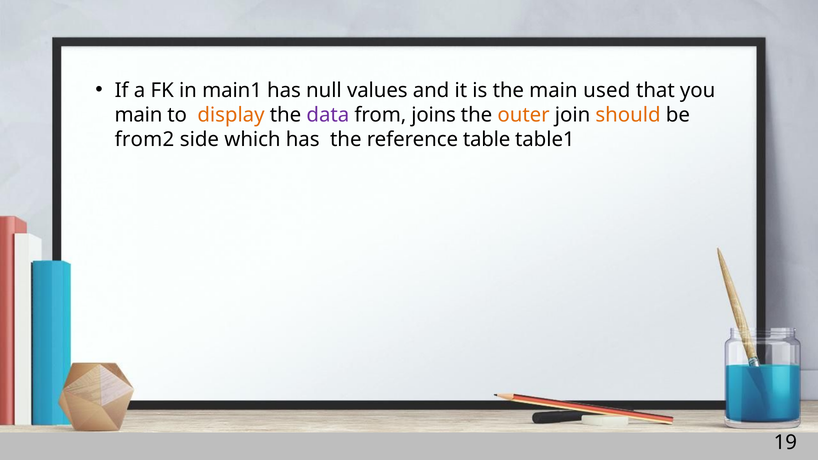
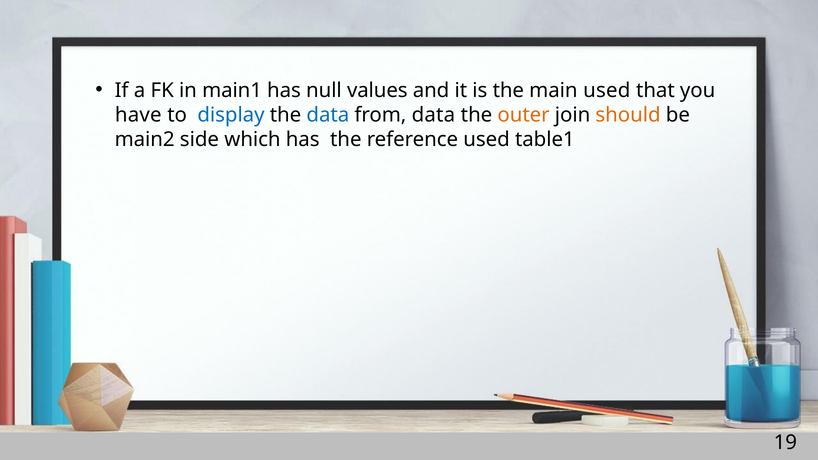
main at (138, 115): main -> have
display colour: orange -> blue
data at (328, 115) colour: purple -> blue
from joins: joins -> data
from2: from2 -> main2
reference table: table -> used
